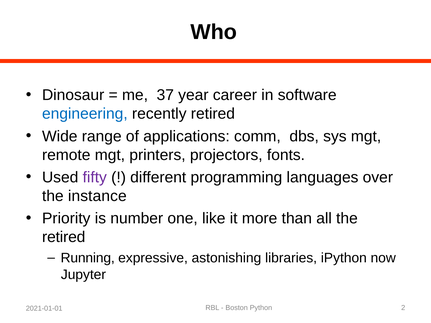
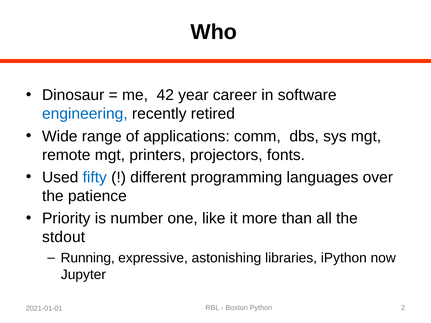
37: 37 -> 42
fifty colour: purple -> blue
instance: instance -> patience
retired at (64, 237): retired -> stdout
